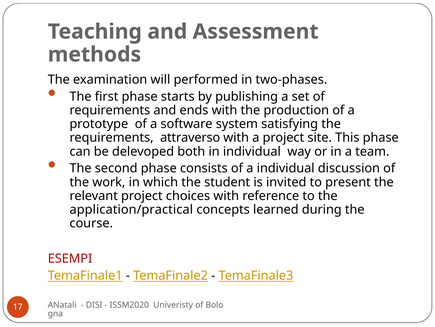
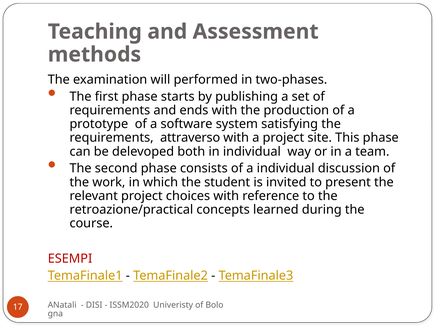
application/practical: application/practical -> retroazione/practical
